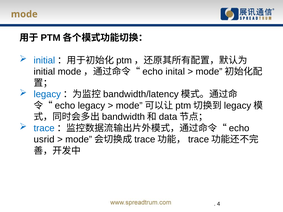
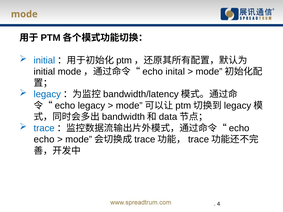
usrid: usrid -> echo
